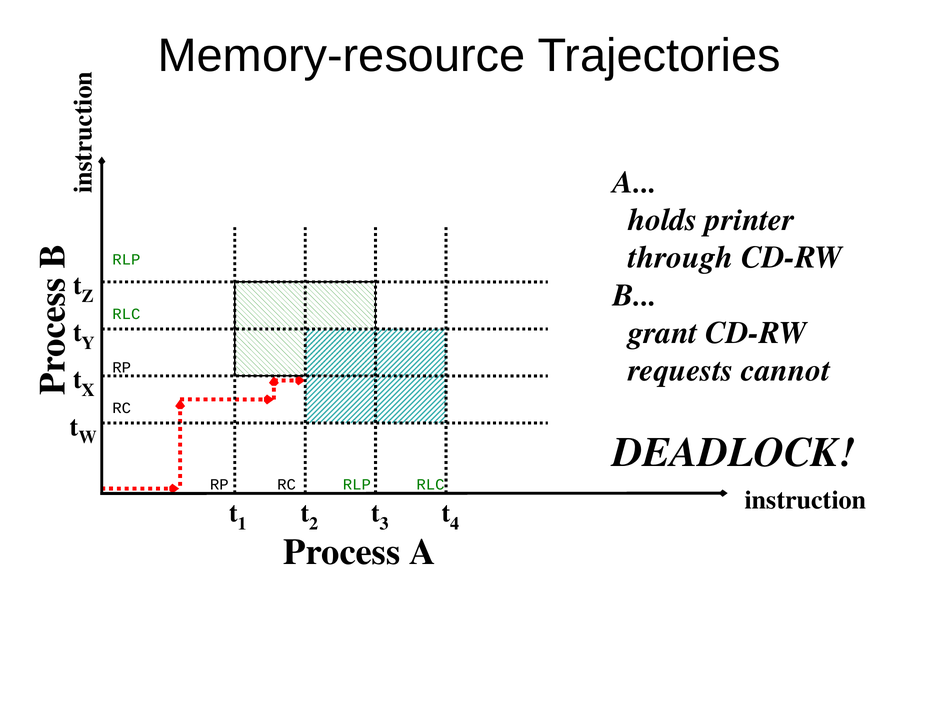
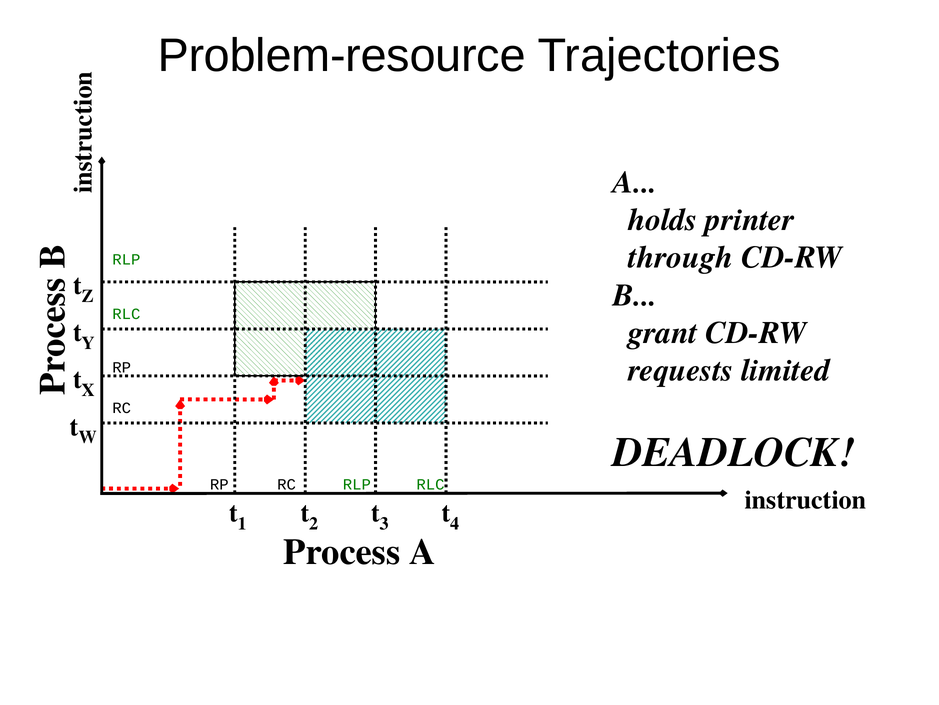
Memory-resource: Memory-resource -> Problem-resource
cannot: cannot -> limited
